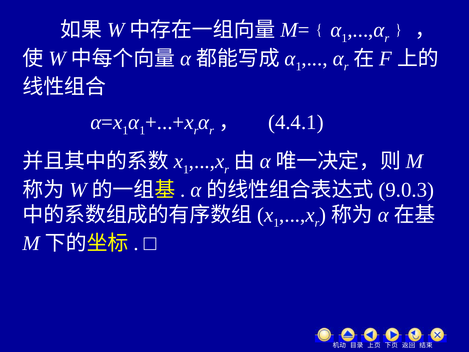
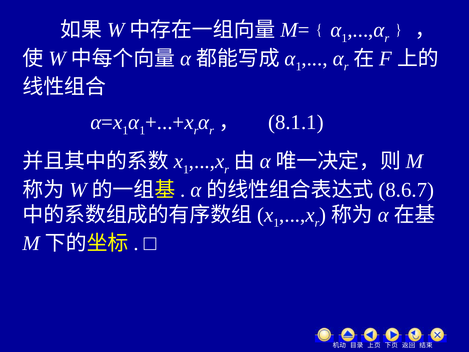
4.4.1: 4.4.1 -> 8.1.1
9.0.3: 9.0.3 -> 8.6.7
